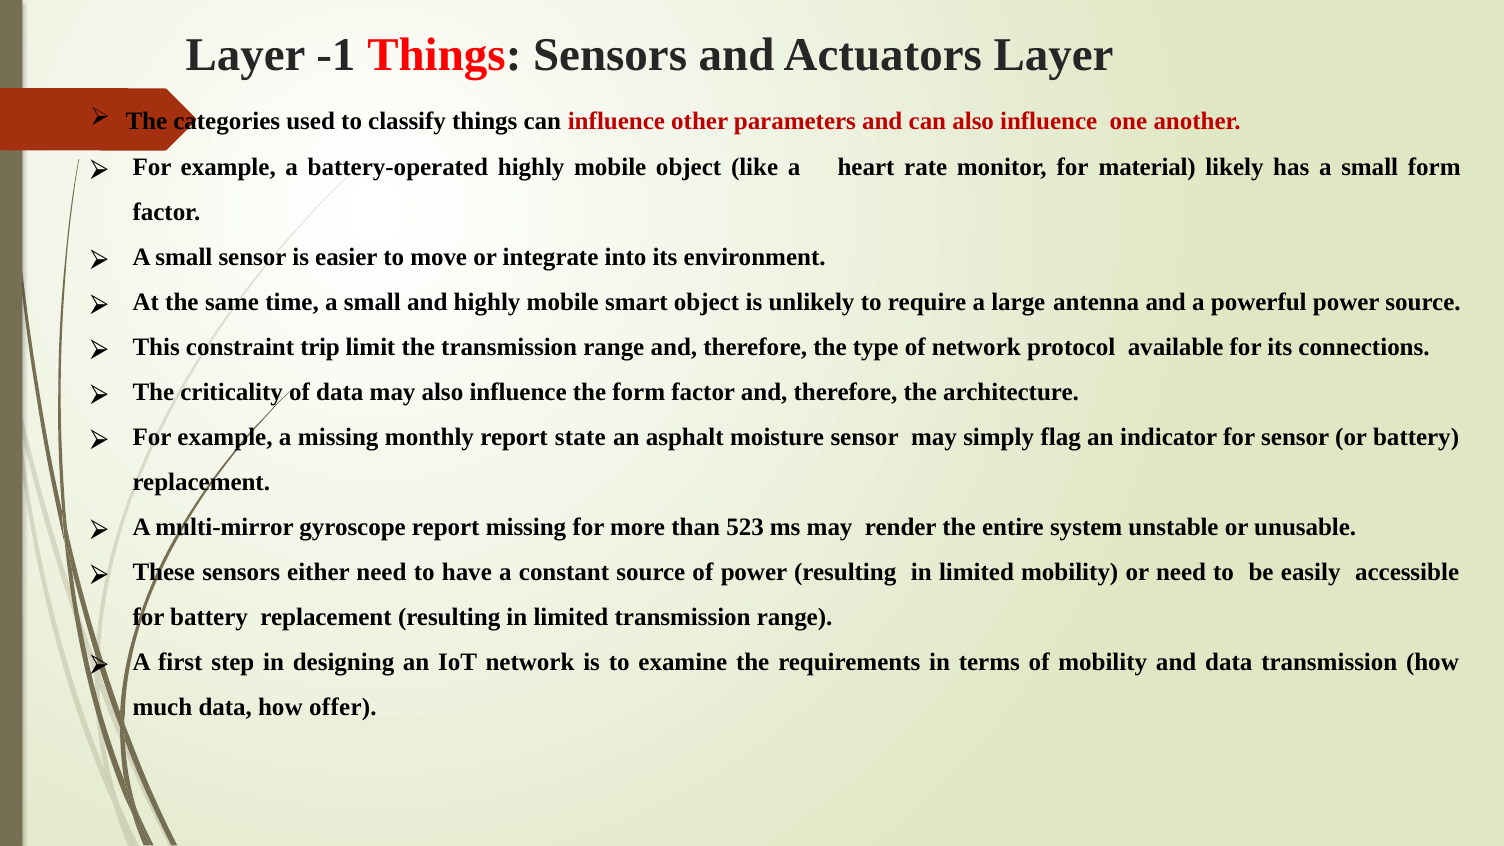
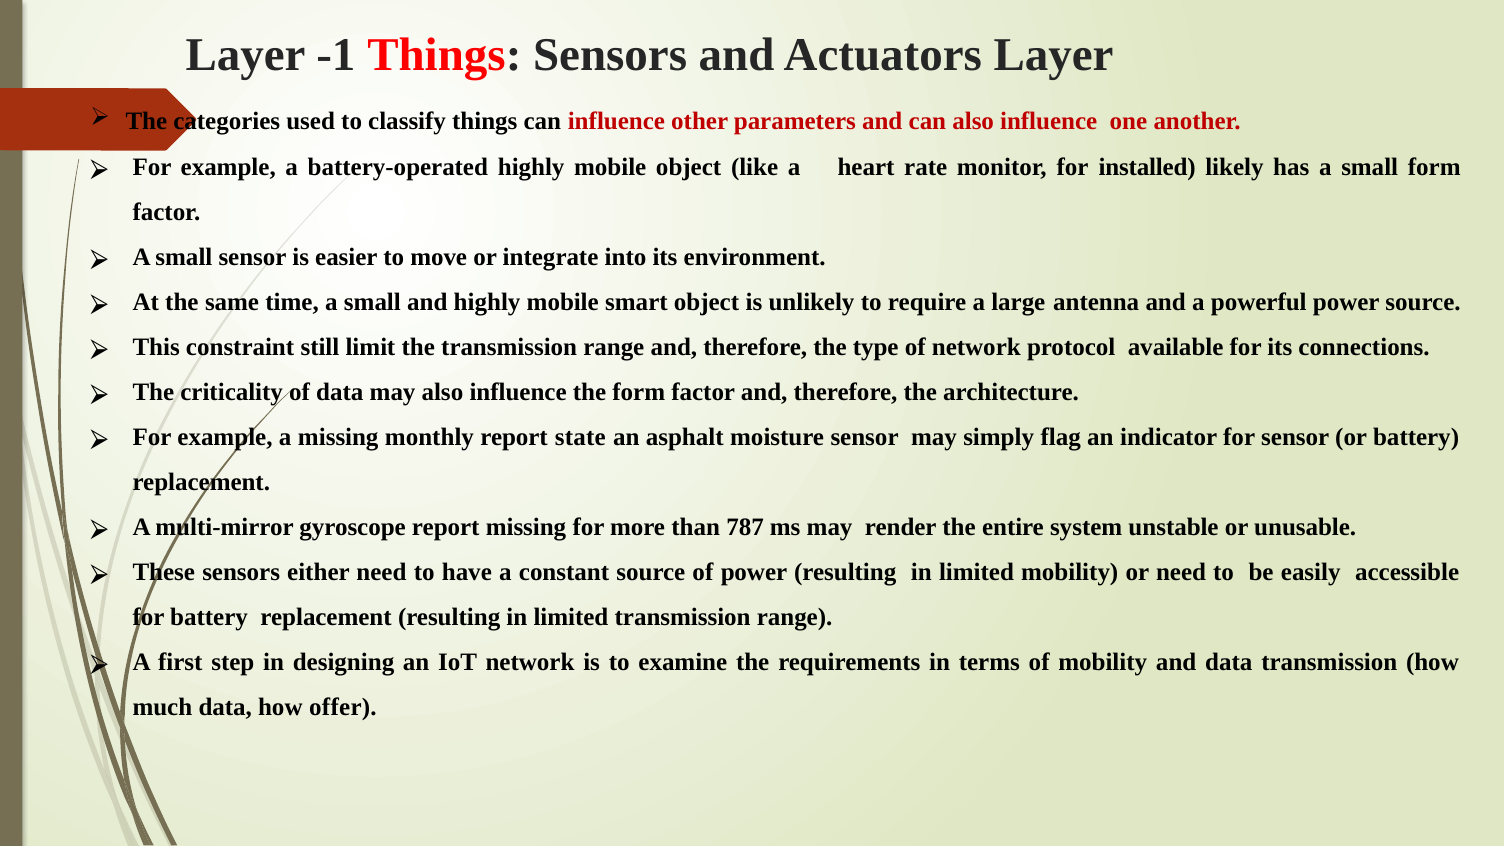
material: material -> installed
trip: trip -> still
523: 523 -> 787
